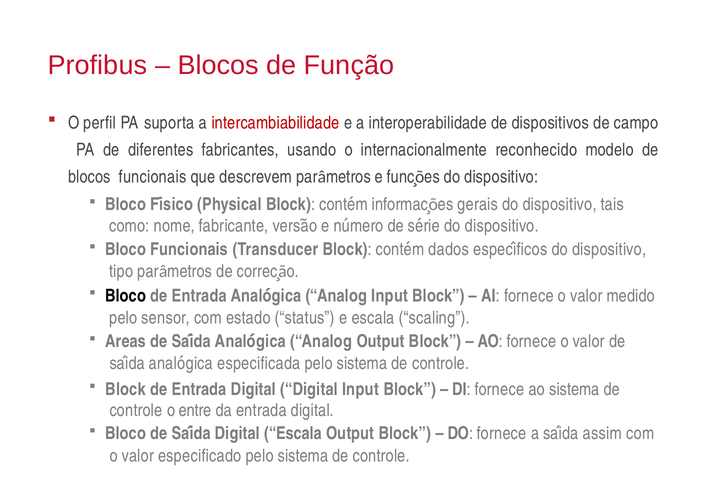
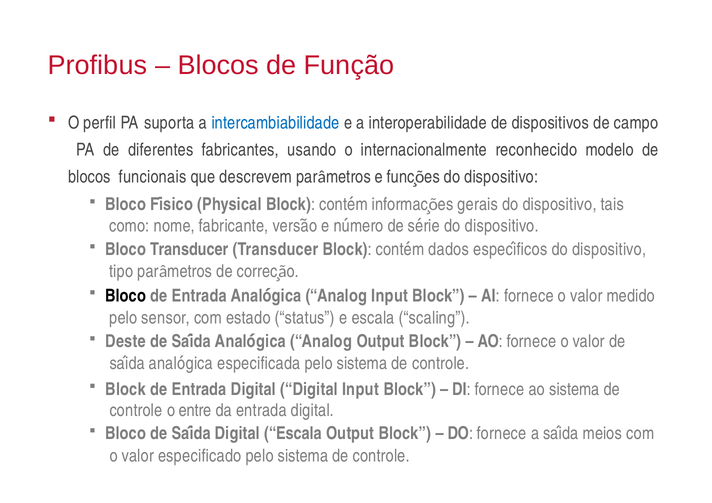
intercambiabilidade colour: red -> blue
Bloco Funcionais: Funcionais -> Transducer
Areas: Areas -> Deste
assim: assim -> meios
